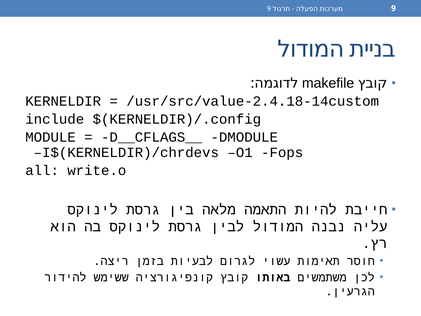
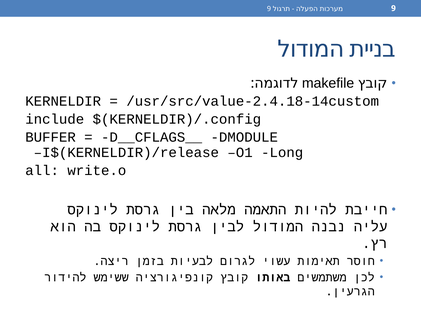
MODULE: MODULE -> BUFFER
I$(KERNELDIR)/chrdevs: I$(KERNELDIR)/chrdevs -> I$(KERNELDIR)/release
Fops: Fops -> Long
